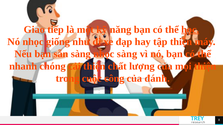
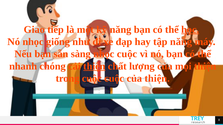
tập thiện: thiện -> năng
nhọc sàng: sàng -> cuộc
thiện at (94, 66) underline: none -> present
cuộc công: công -> cuộc
của đánh: đánh -> thiện
